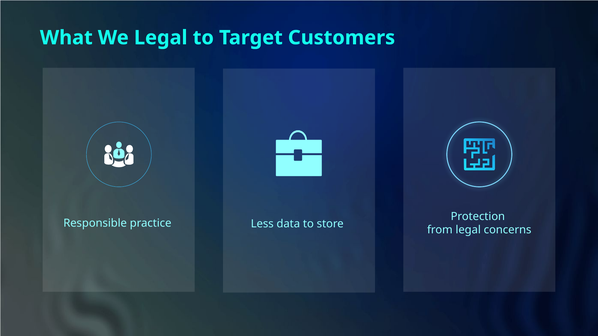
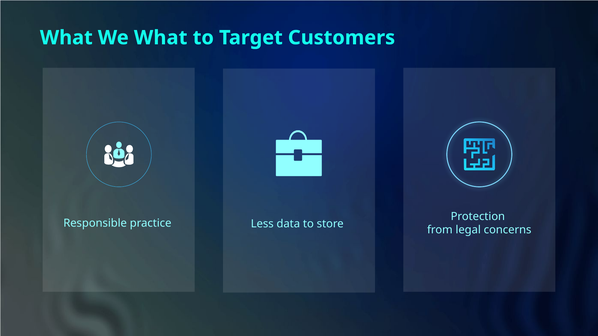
We Legal: Legal -> What
